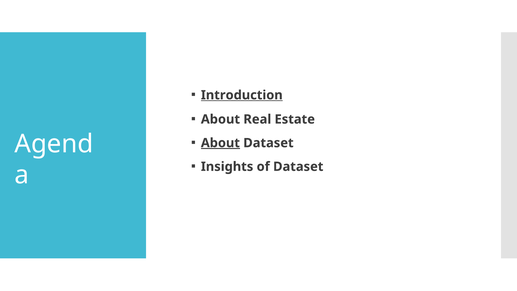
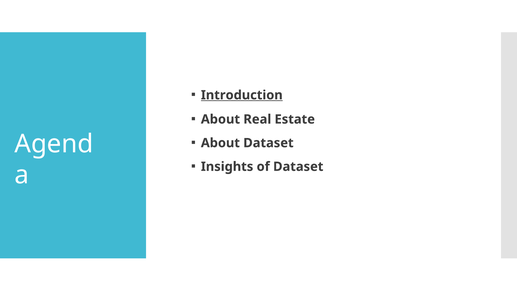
About at (220, 143) underline: present -> none
